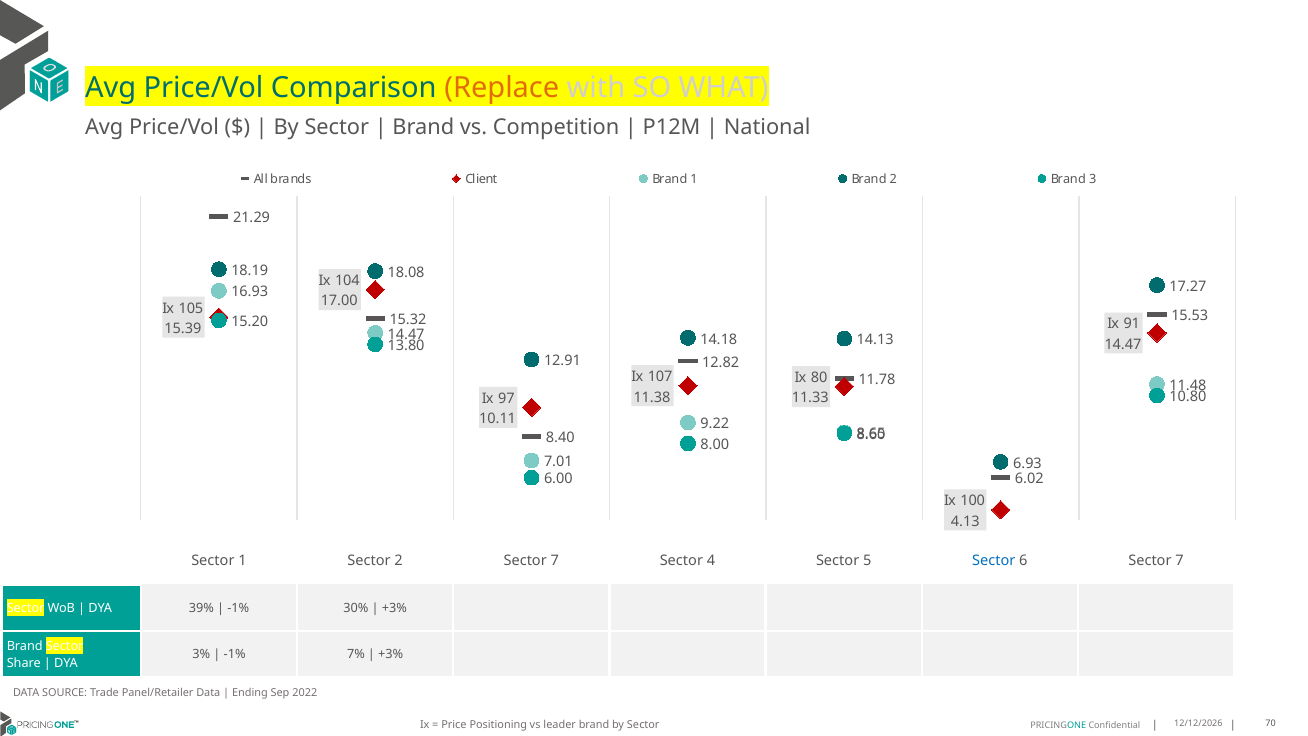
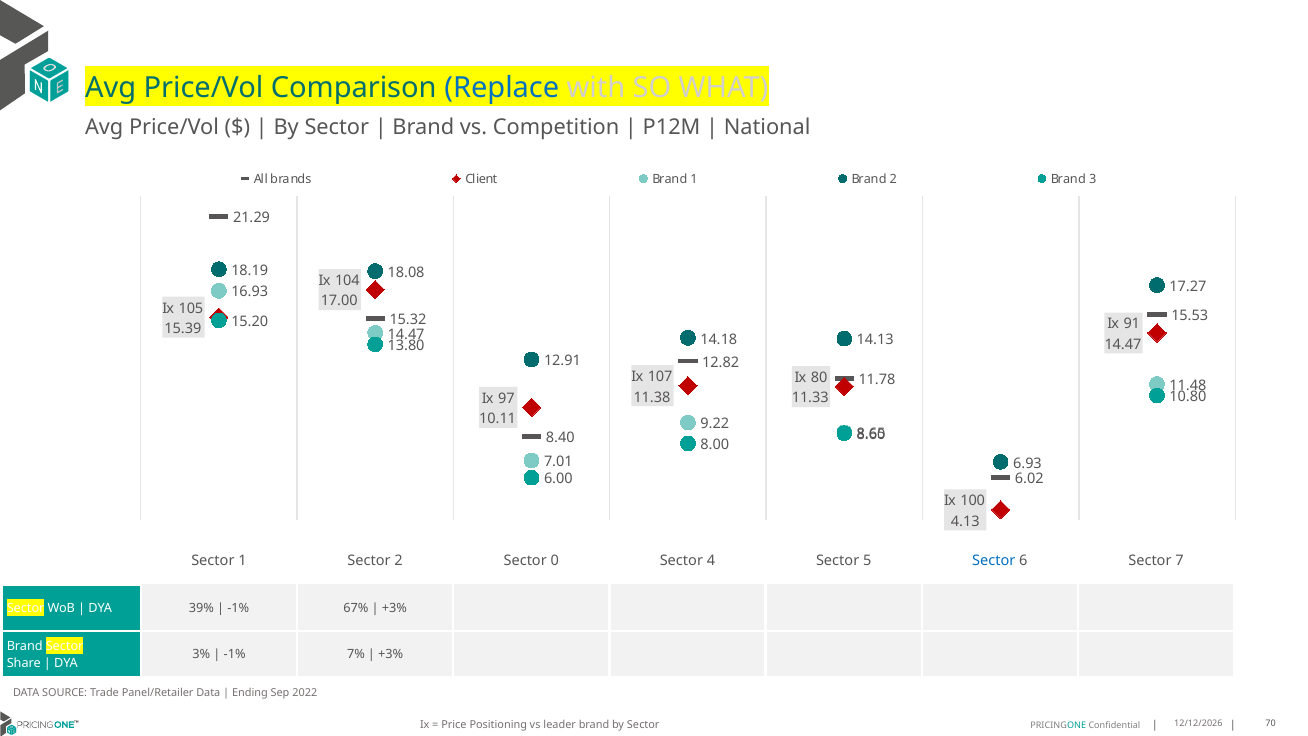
Replace colour: orange -> blue
2 Sector 7: 7 -> 0
30%: 30% -> 67%
